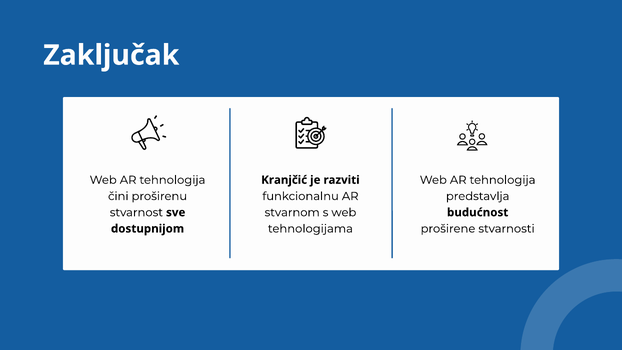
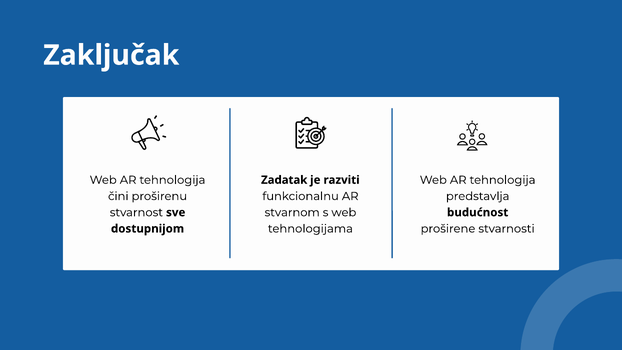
Kranjčić: Kranjčić -> Zadatak
